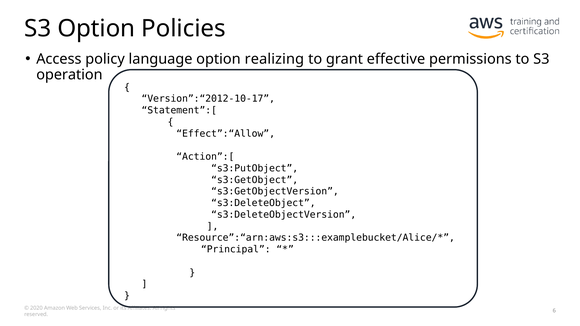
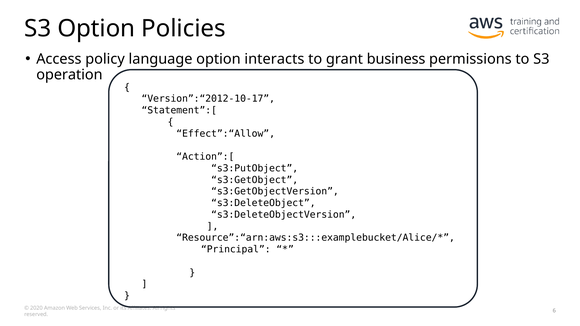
realizing: realizing -> interacts
effective: effective -> business
